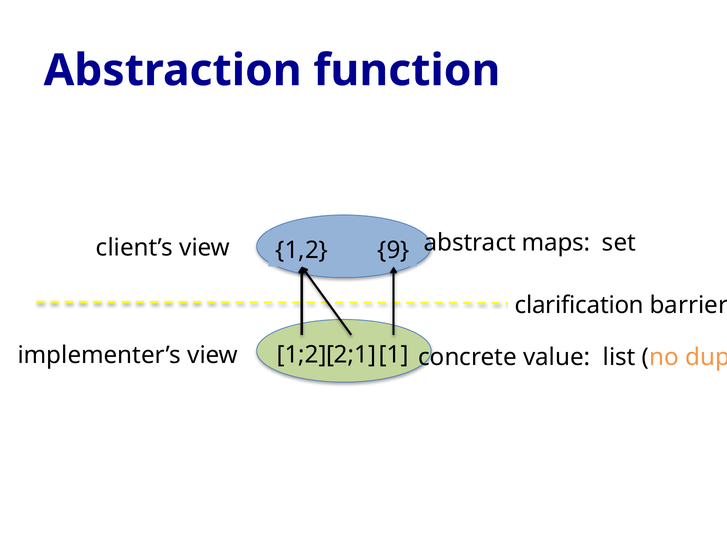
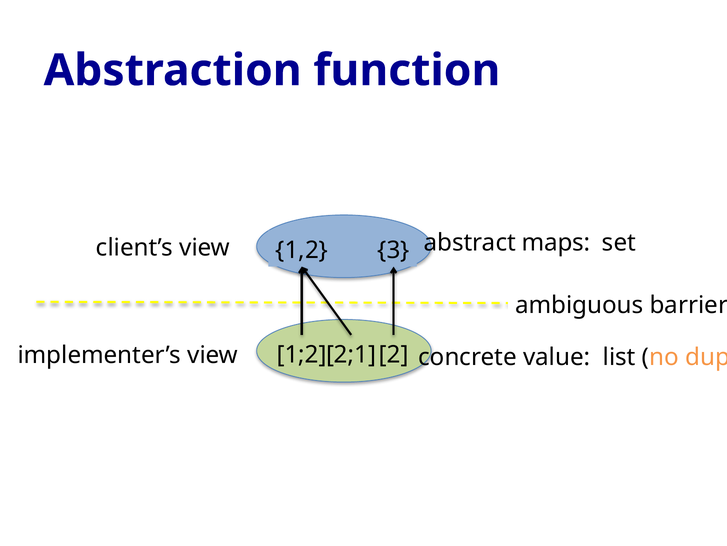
9: 9 -> 3
clarification: clarification -> ambiguous
1: 1 -> 2
